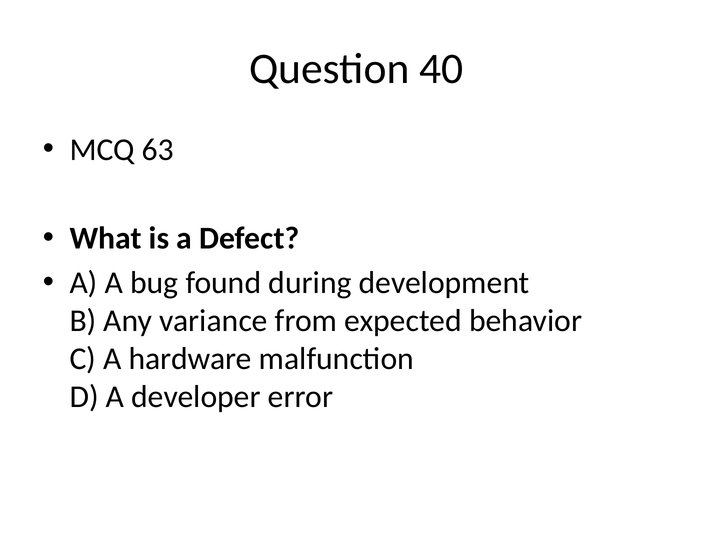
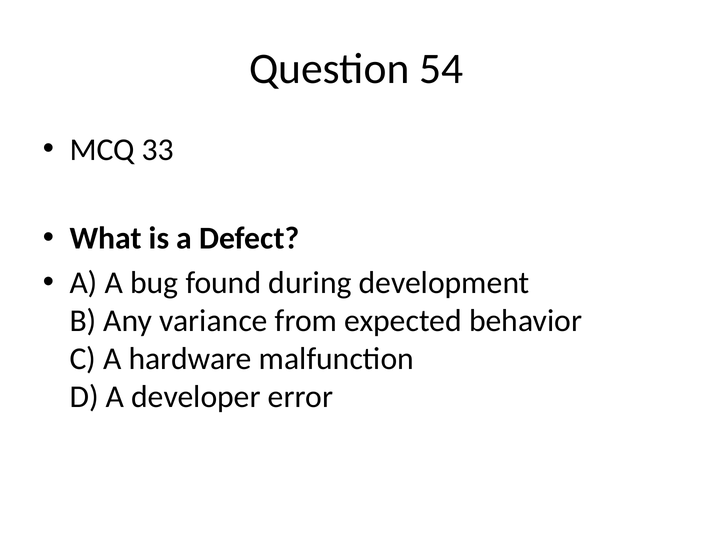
40: 40 -> 54
63: 63 -> 33
